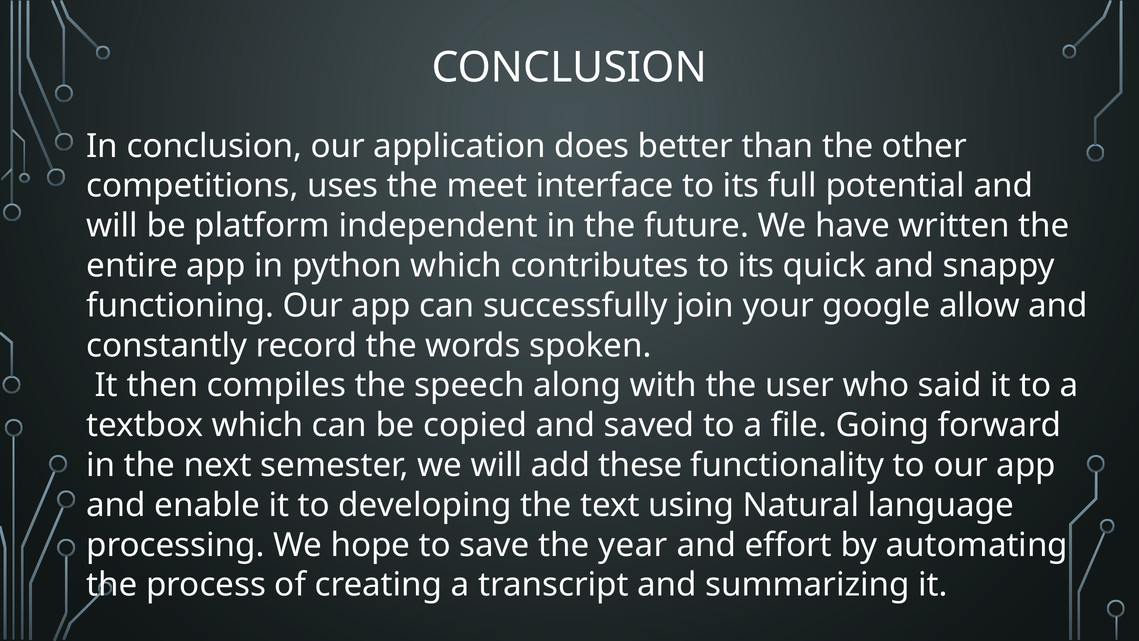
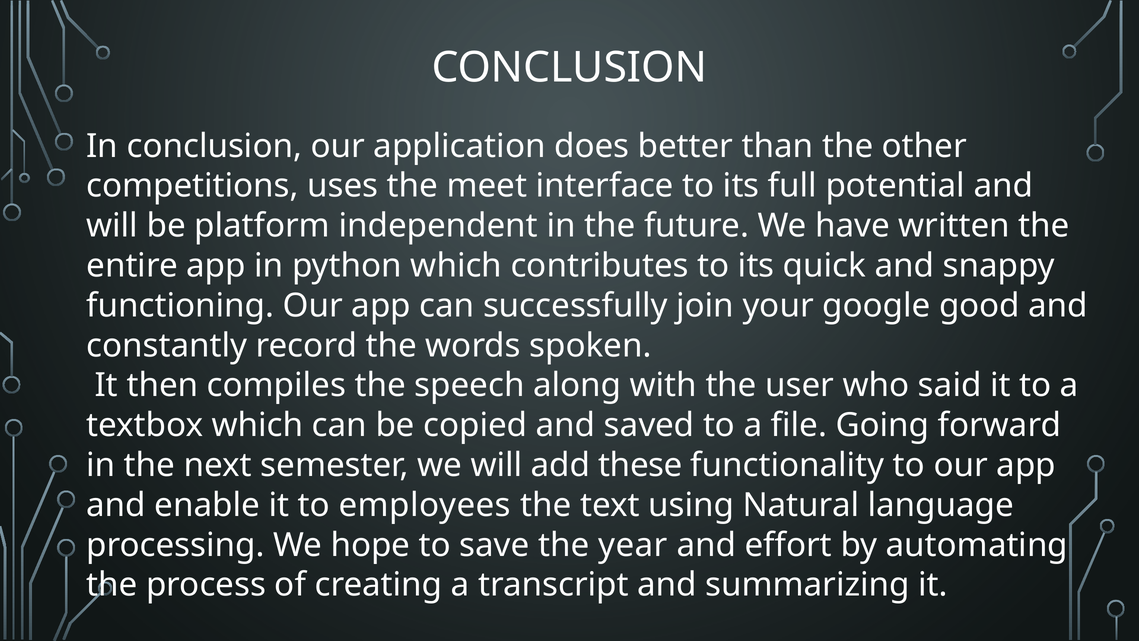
allow: allow -> good
developing: developing -> employees
